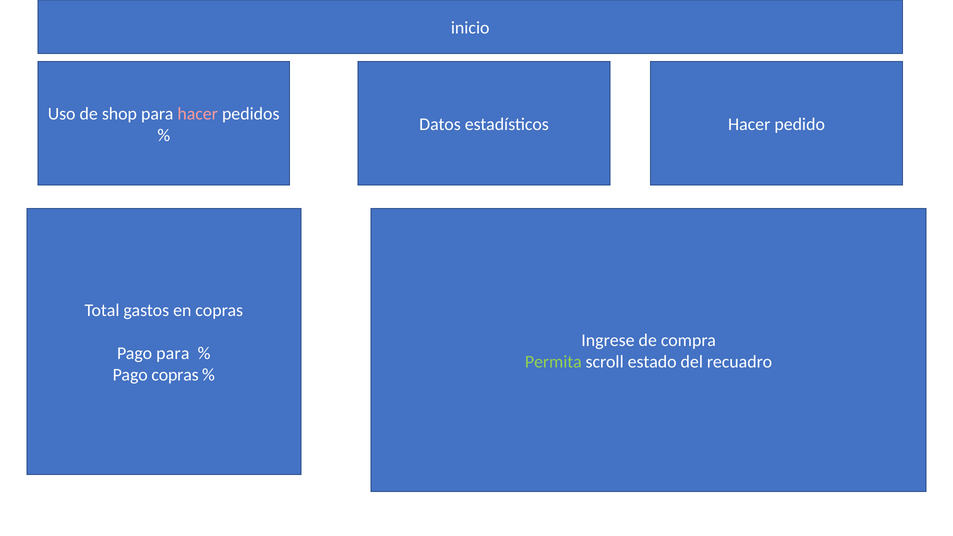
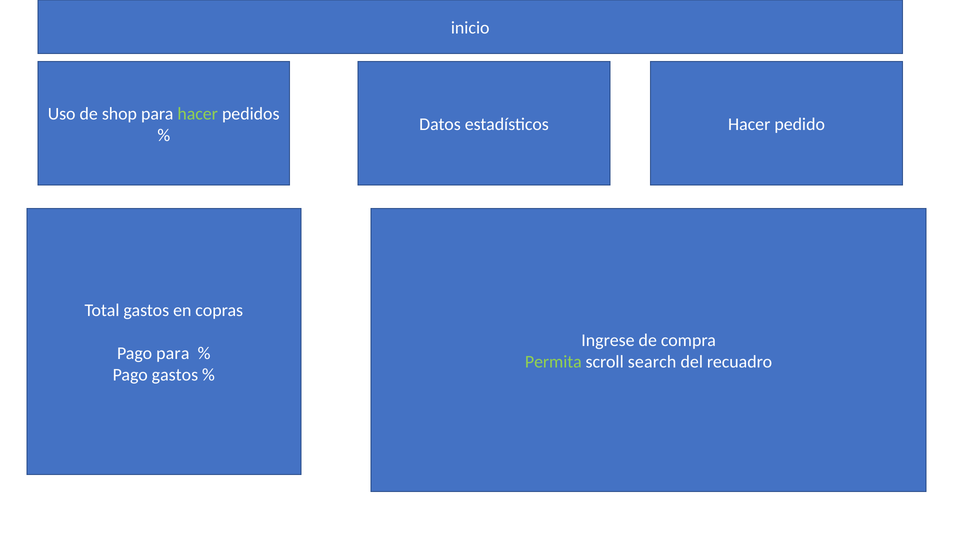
hacer at (198, 114) colour: pink -> light green
estado: estado -> search
Pago copras: copras -> gastos
